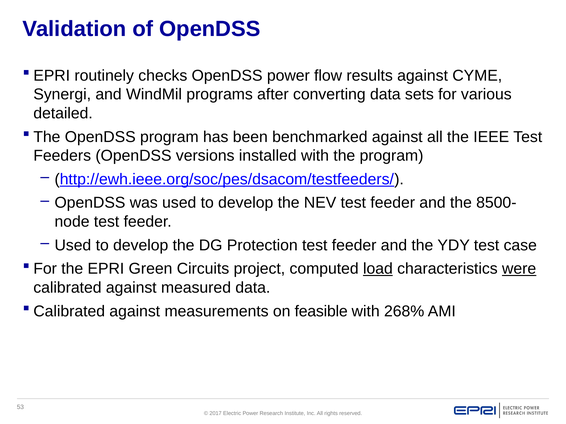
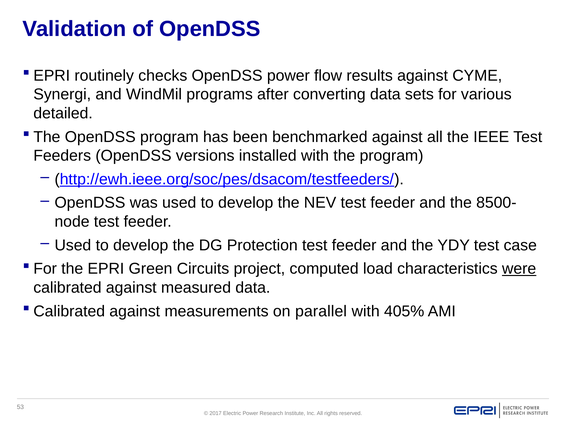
load underline: present -> none
feasible: feasible -> parallel
268%: 268% -> 405%
